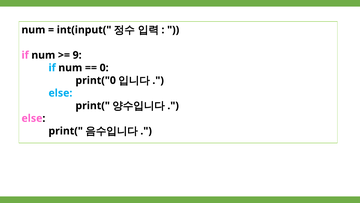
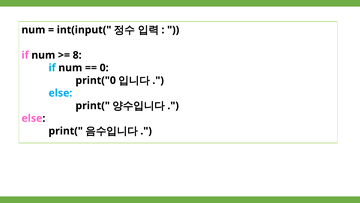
9: 9 -> 8
